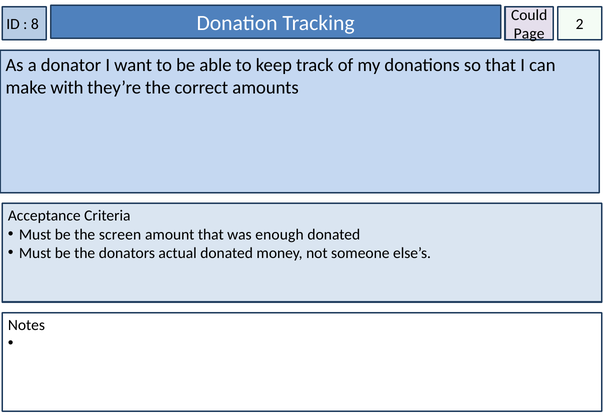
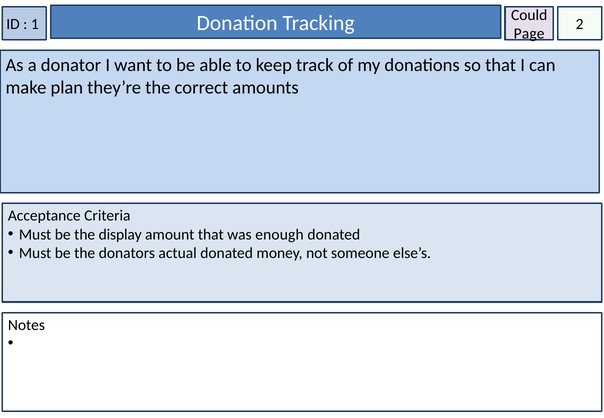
8: 8 -> 1
with: with -> plan
screen: screen -> display
